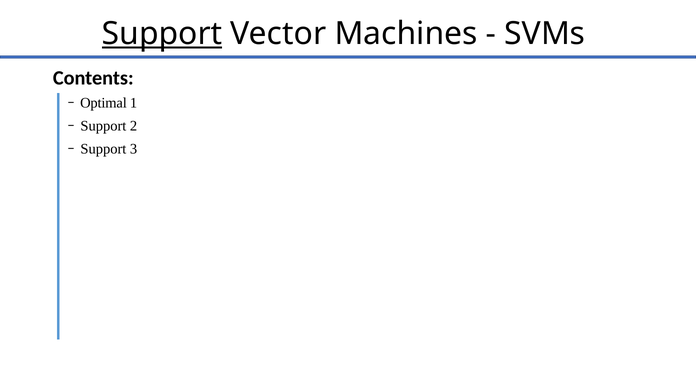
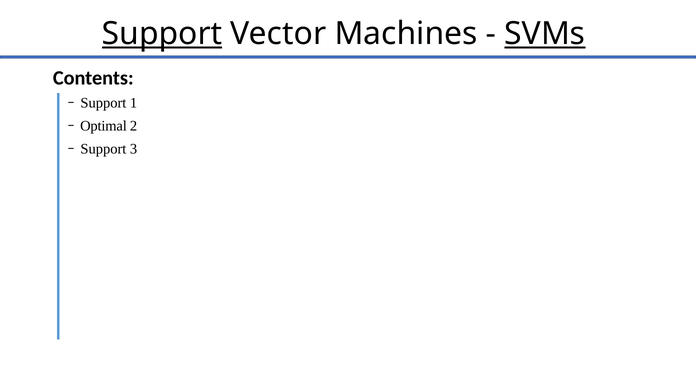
SVMs underline: none -> present
Optimal at (103, 103): Optimal -> Support
Support at (103, 126): Support -> Optimal
